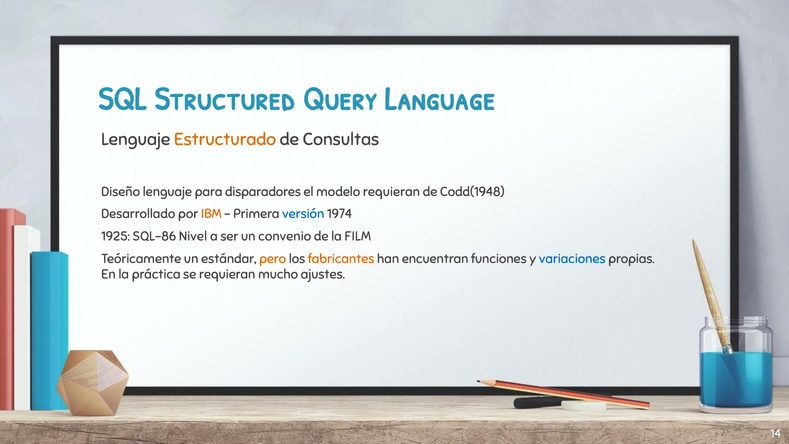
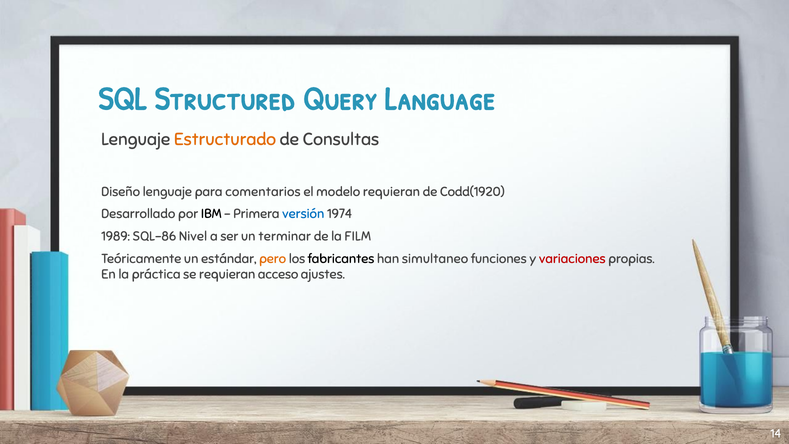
disparadores: disparadores -> comentarios
Codd(1948: Codd(1948 -> Codd(1920
IBM colour: orange -> black
1925: 1925 -> 1989
convenio: convenio -> terminar
fabricantes colour: orange -> black
encuentran: encuentran -> simultaneo
variaciones colour: blue -> red
mucho: mucho -> acceso
